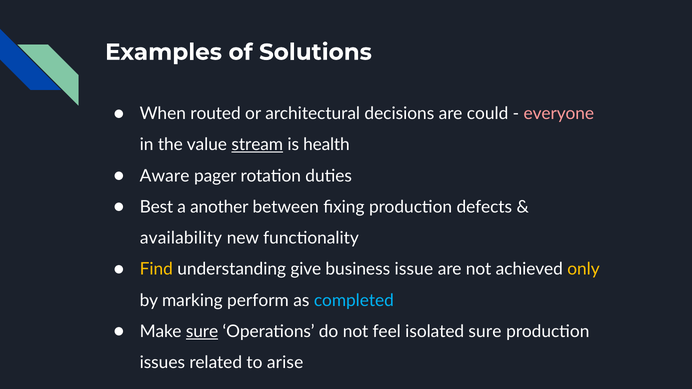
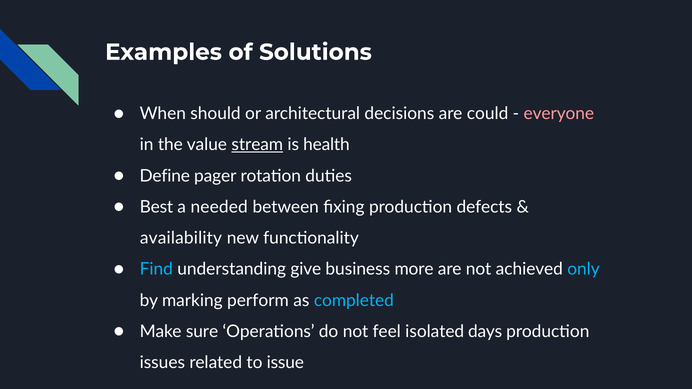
routed: routed -> should
Aware: Aware -> Define
another: another -> needed
Find colour: yellow -> light blue
issue: issue -> more
only colour: yellow -> light blue
sure at (202, 332) underline: present -> none
isolated sure: sure -> days
arise: arise -> issue
